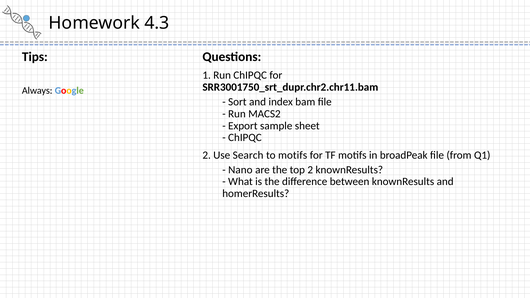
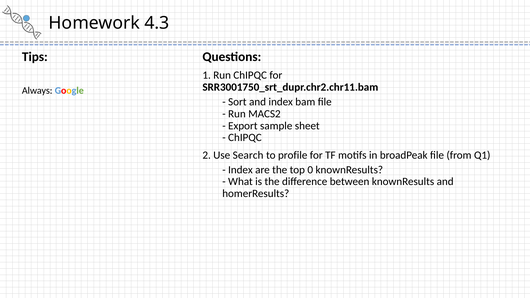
to motifs: motifs -> profile
Nano at (240, 170): Nano -> Index
top 2: 2 -> 0
